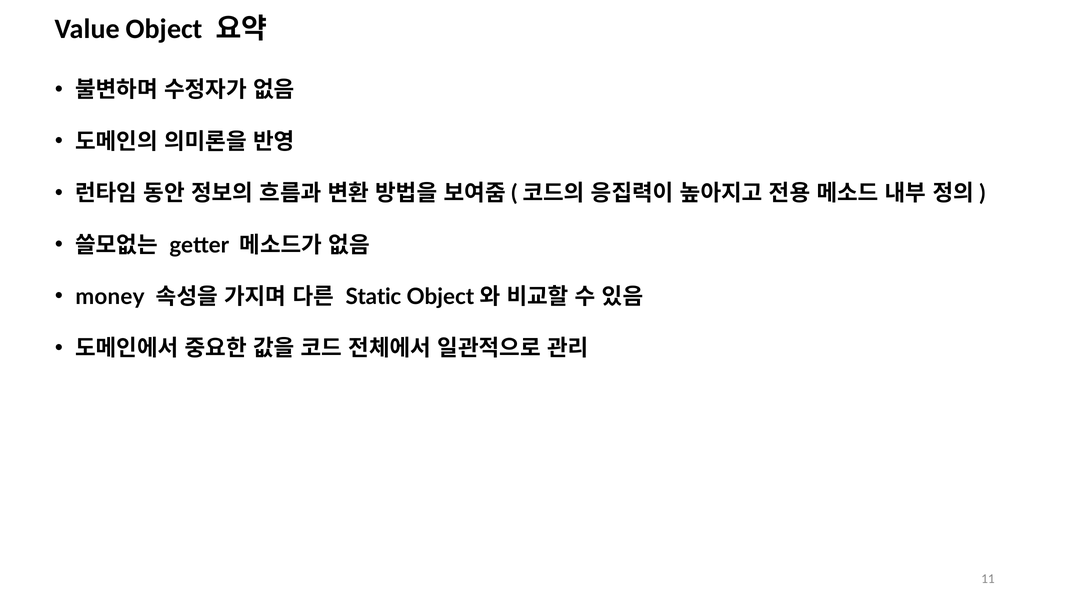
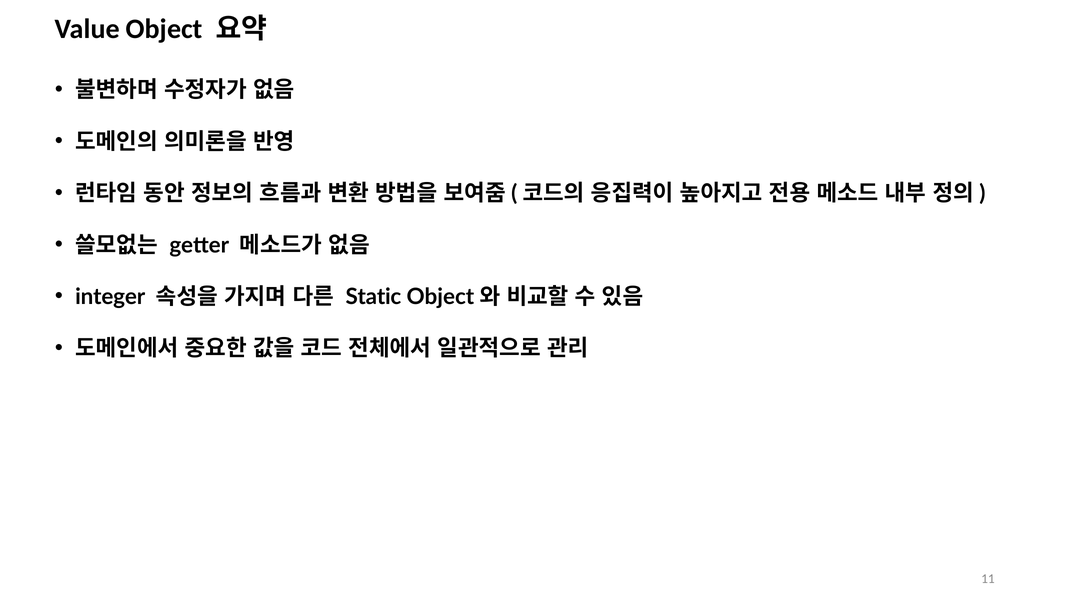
money: money -> integer
